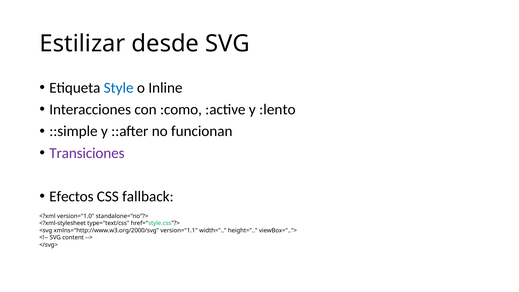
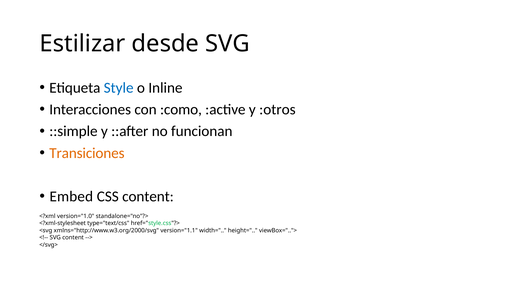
:lento: :lento -> :otros
Transiciones colour: purple -> orange
Efectos: Efectos -> Embed
CSS fallback: fallback -> content
